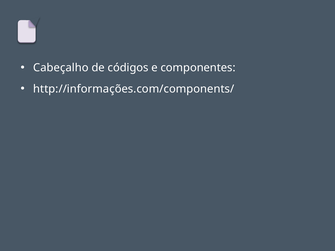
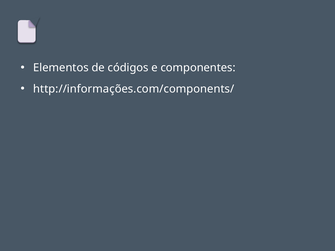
Cabeçalho: Cabeçalho -> Elementos
